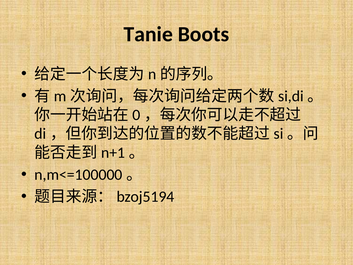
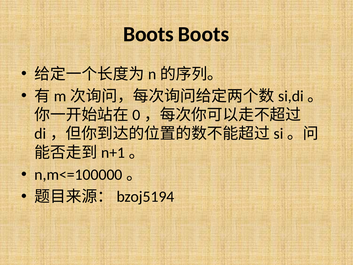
Tanie at (148, 34): Tanie -> Boots
